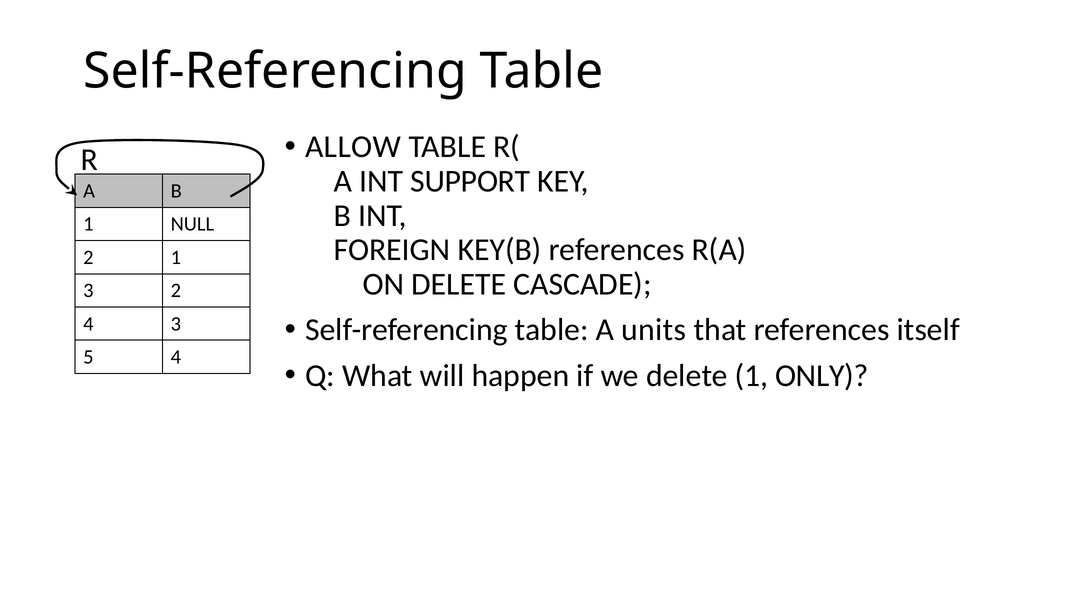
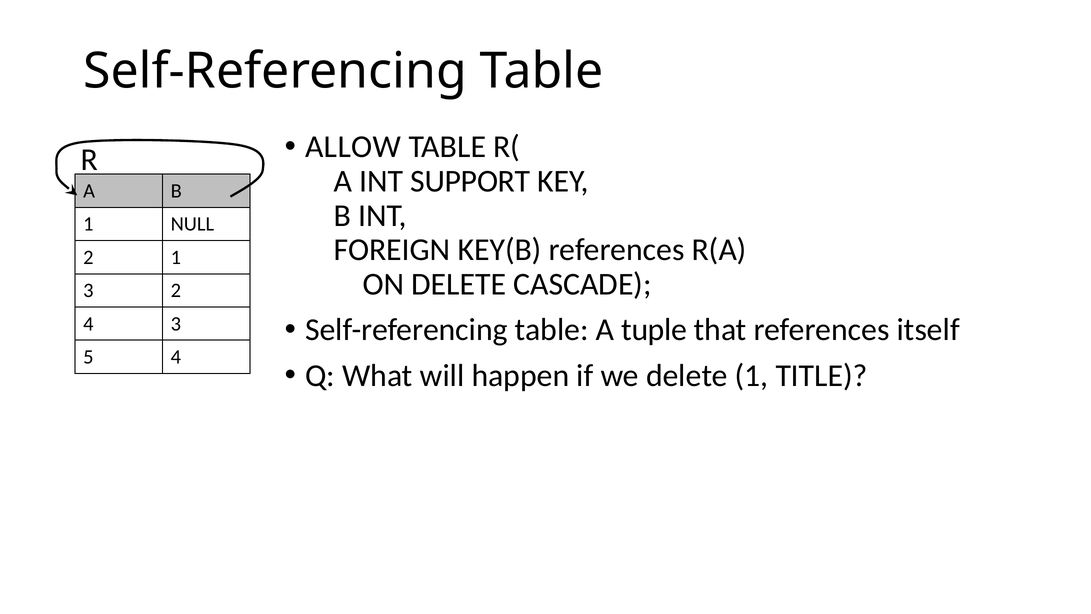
units: units -> tuple
ONLY: ONLY -> TITLE
